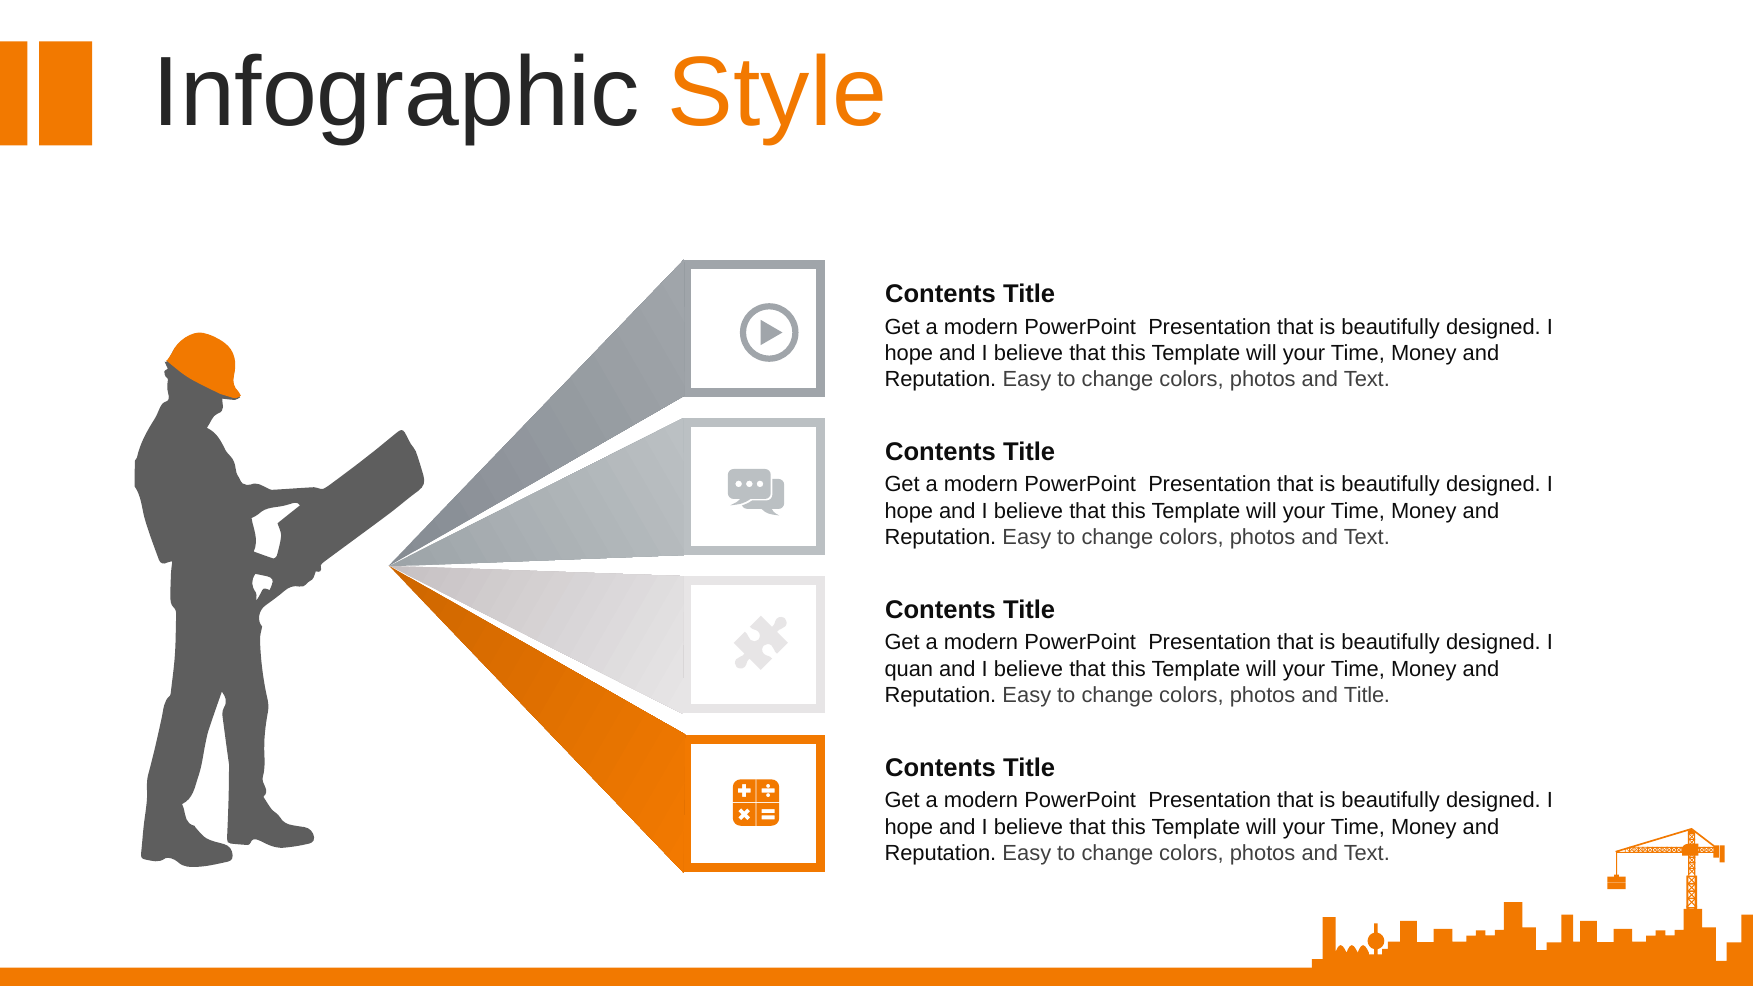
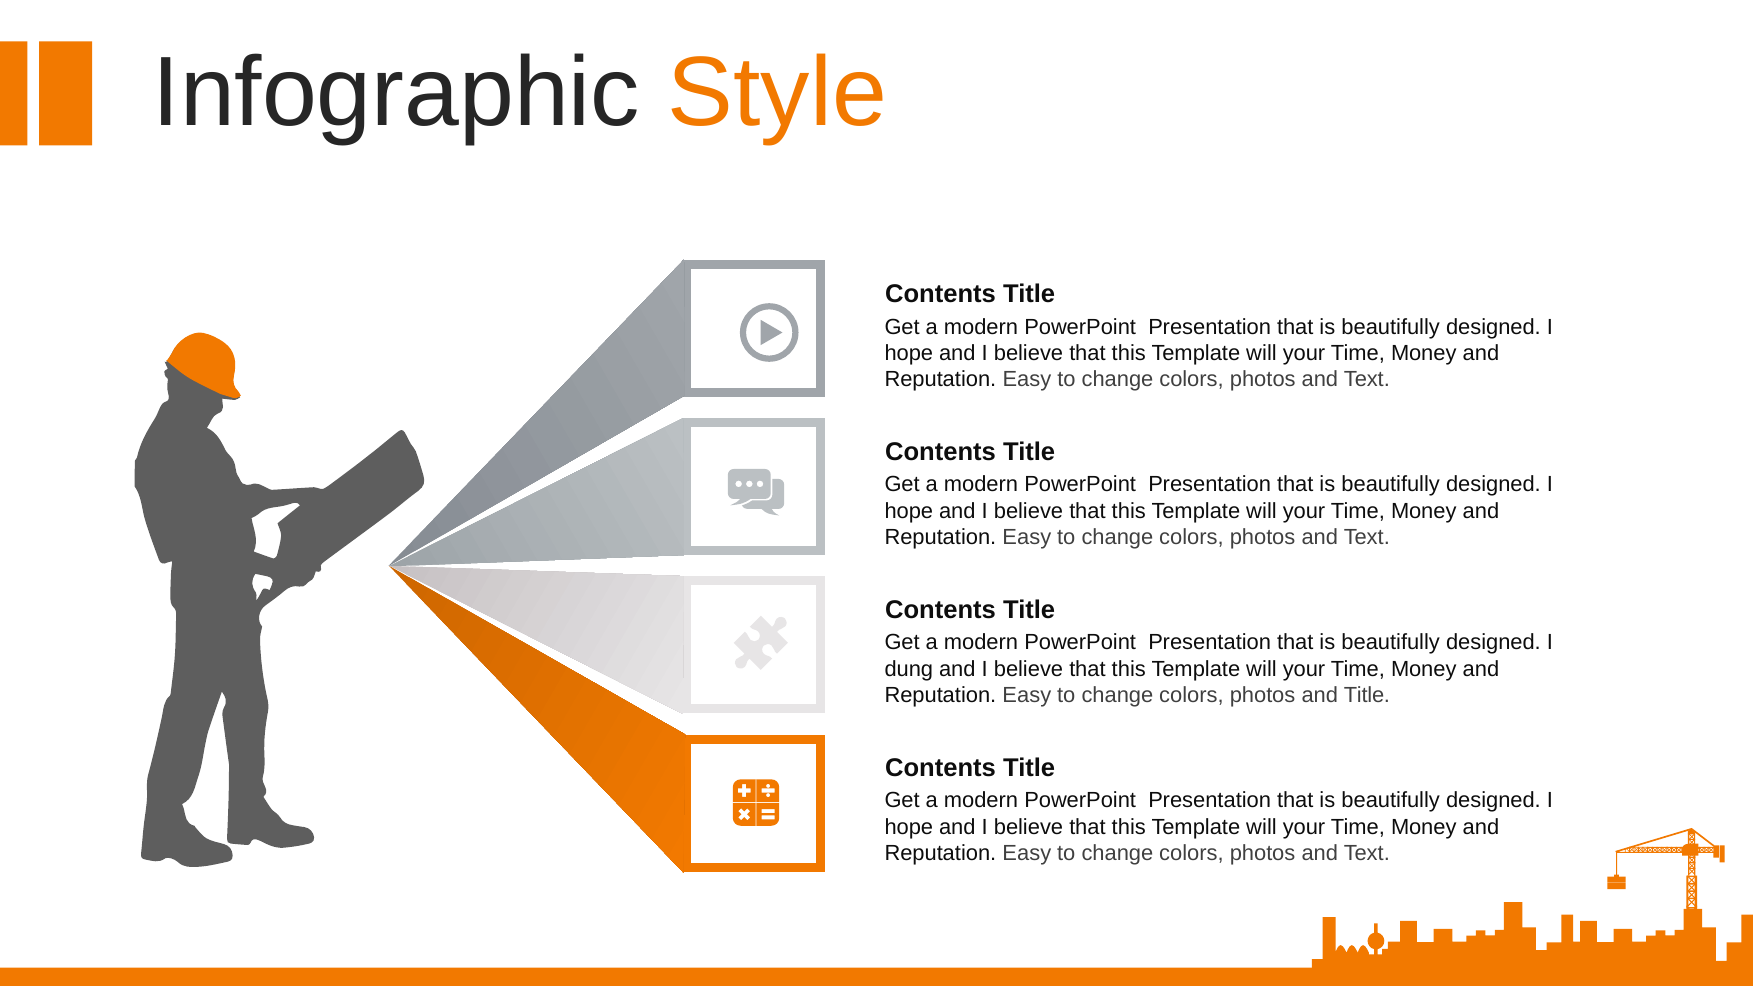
quan: quan -> dung
